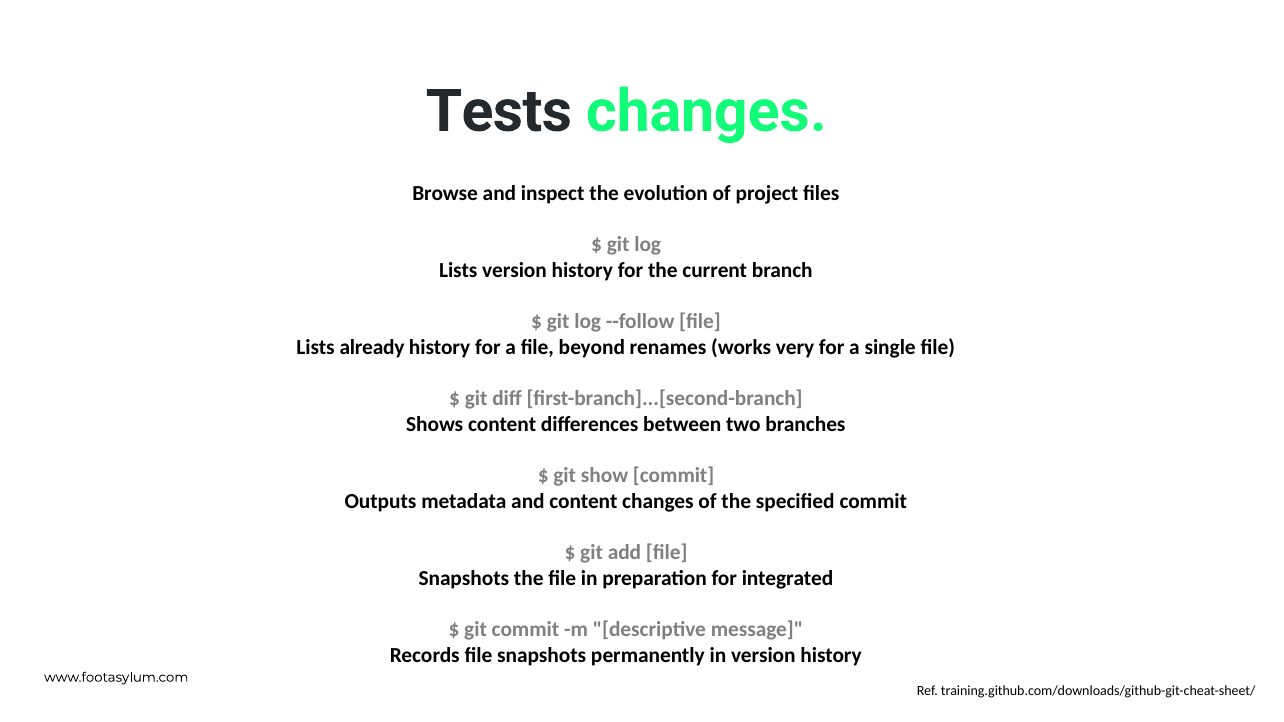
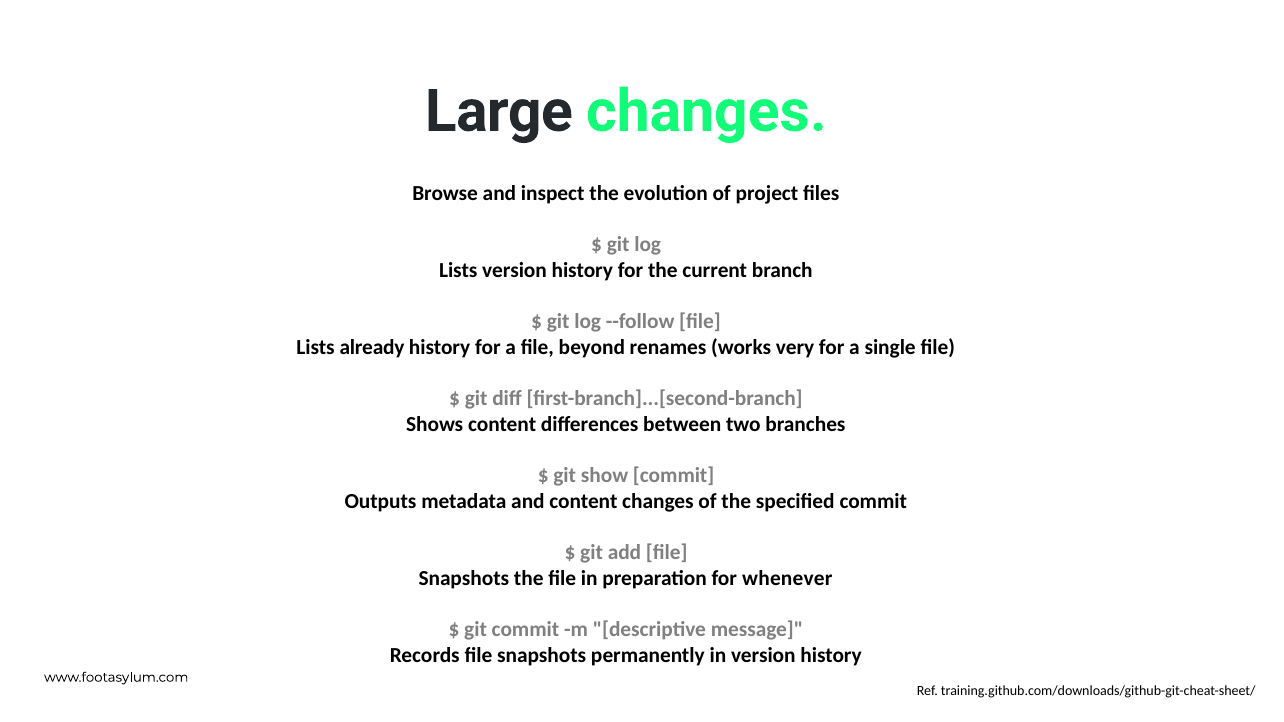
Tests: Tests -> Large
integrated: integrated -> whenever
